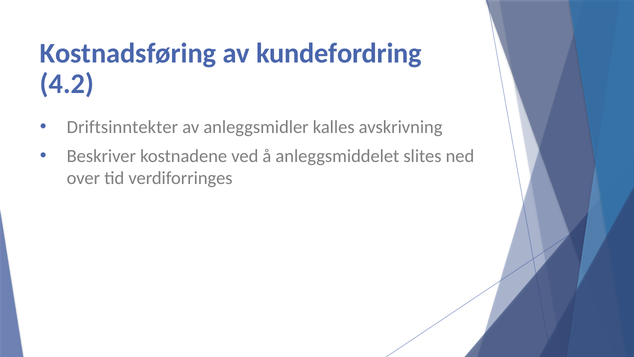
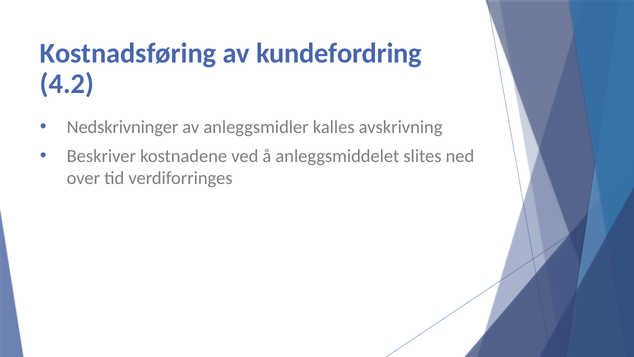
Driftsinntekter: Driftsinntekter -> Nedskrivninger
